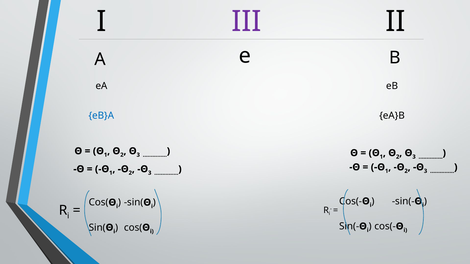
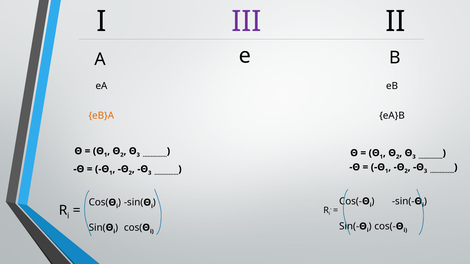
eB}A colour: blue -> orange
